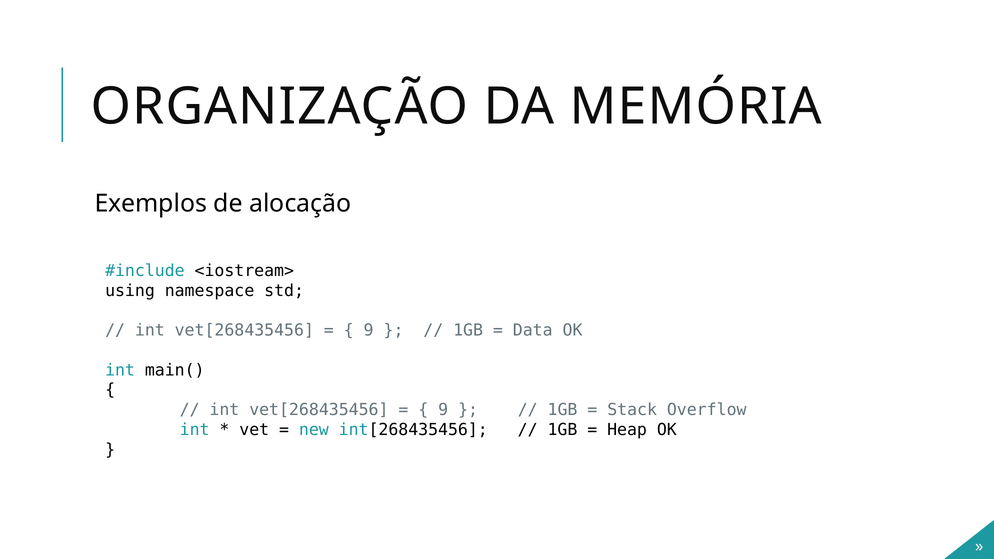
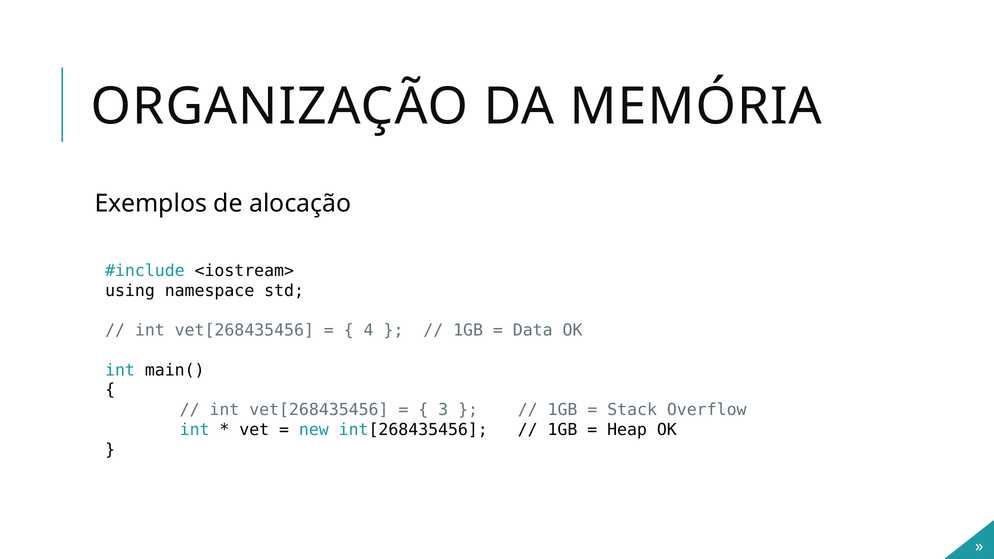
9 at (369, 330): 9 -> 4
9 at (443, 410): 9 -> 3
